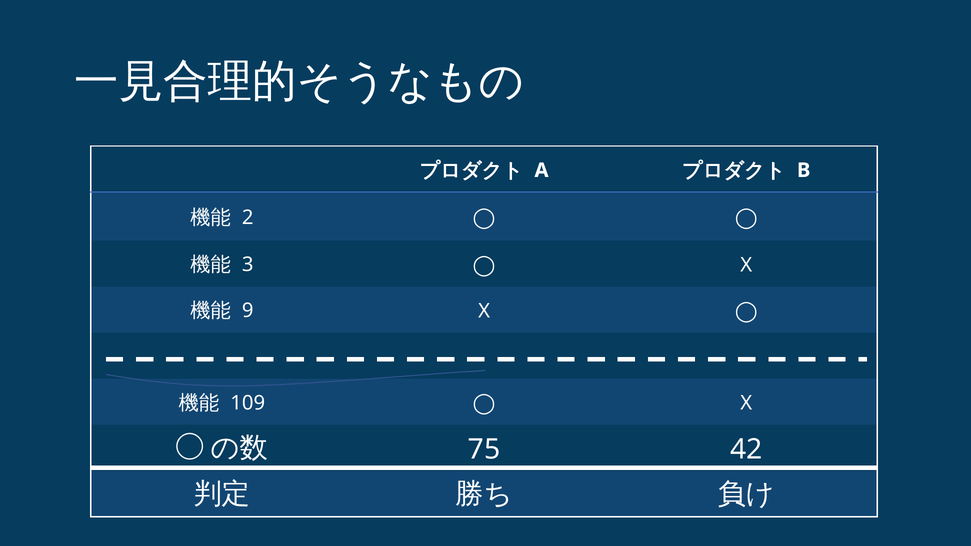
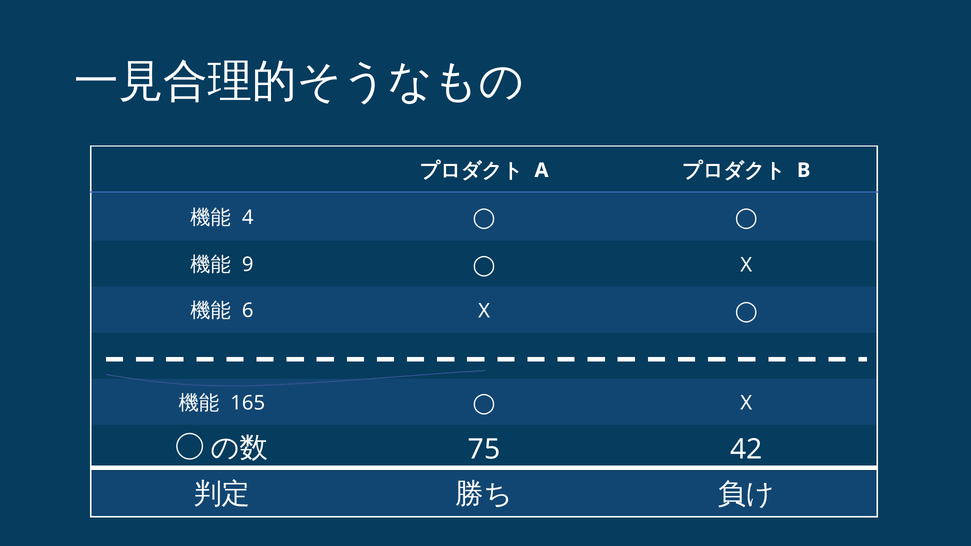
2: 2 -> 4
3: 3 -> 9
9: 9 -> 6
109: 109 -> 165
